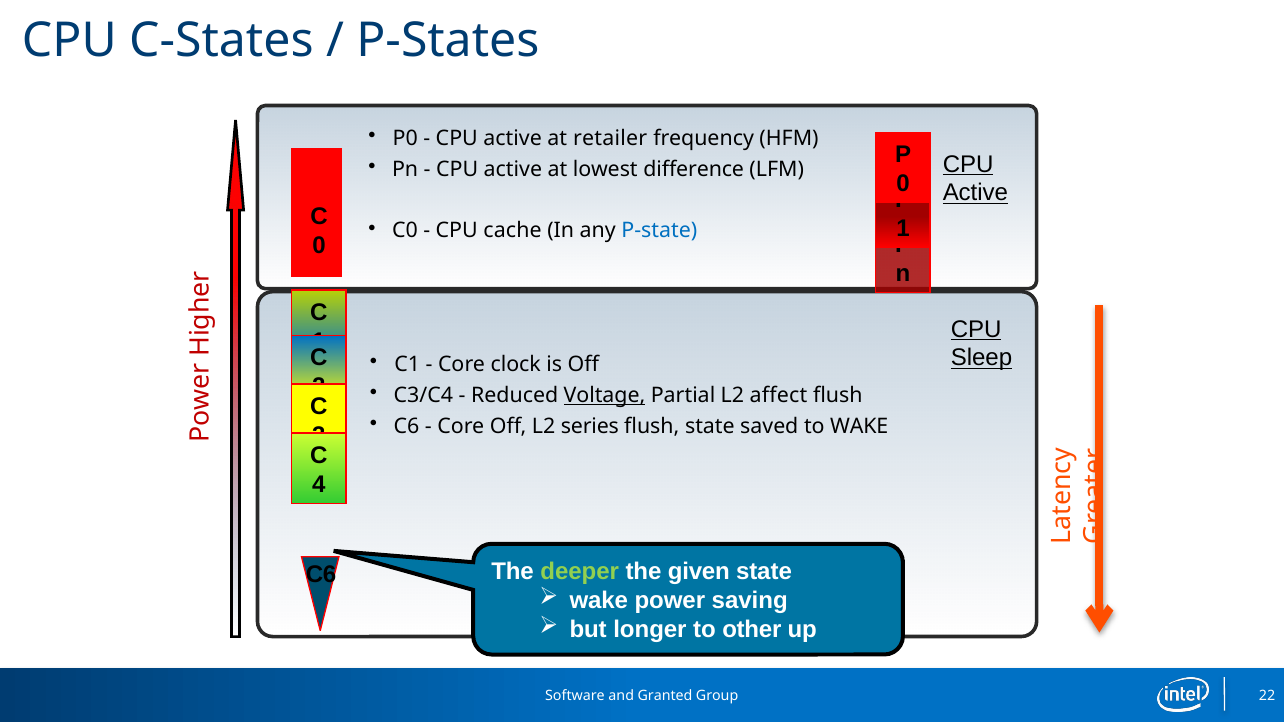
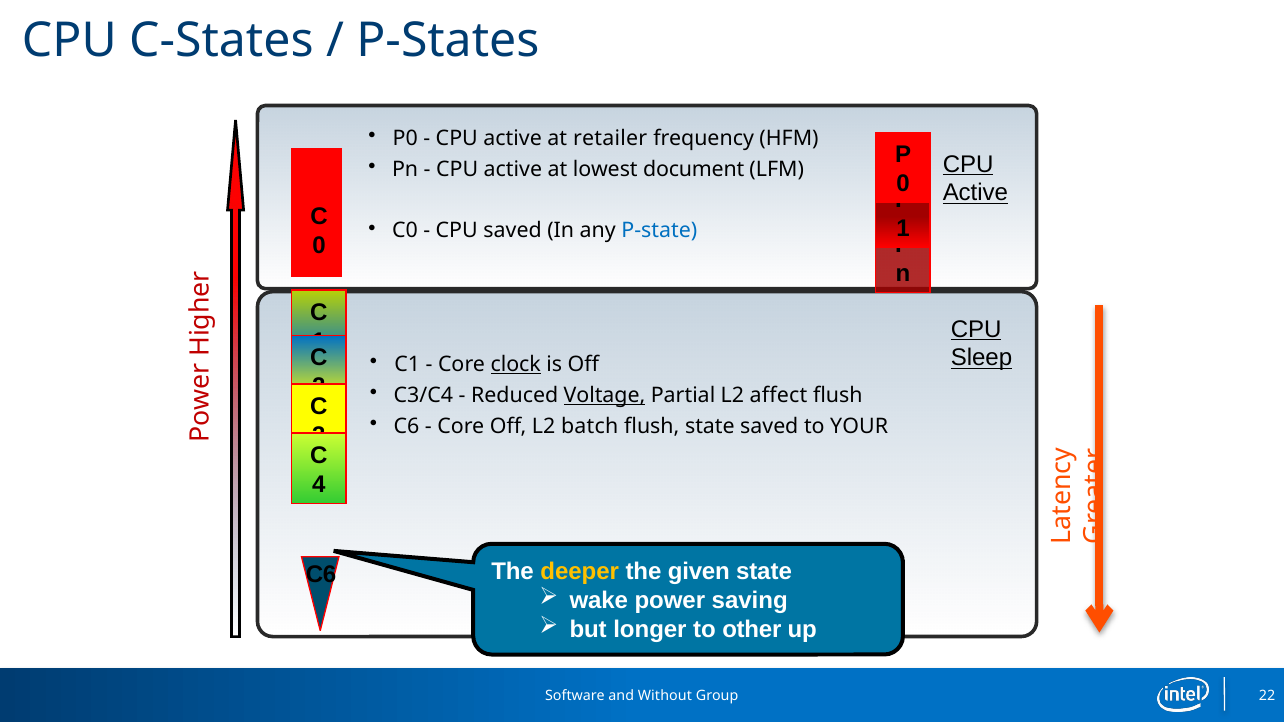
difference: difference -> document
CPU cache: cache -> saved
clock underline: none -> present
series: series -> batch
to WAKE: WAKE -> YOUR
deeper colour: light green -> yellow
Granted: Granted -> Without
